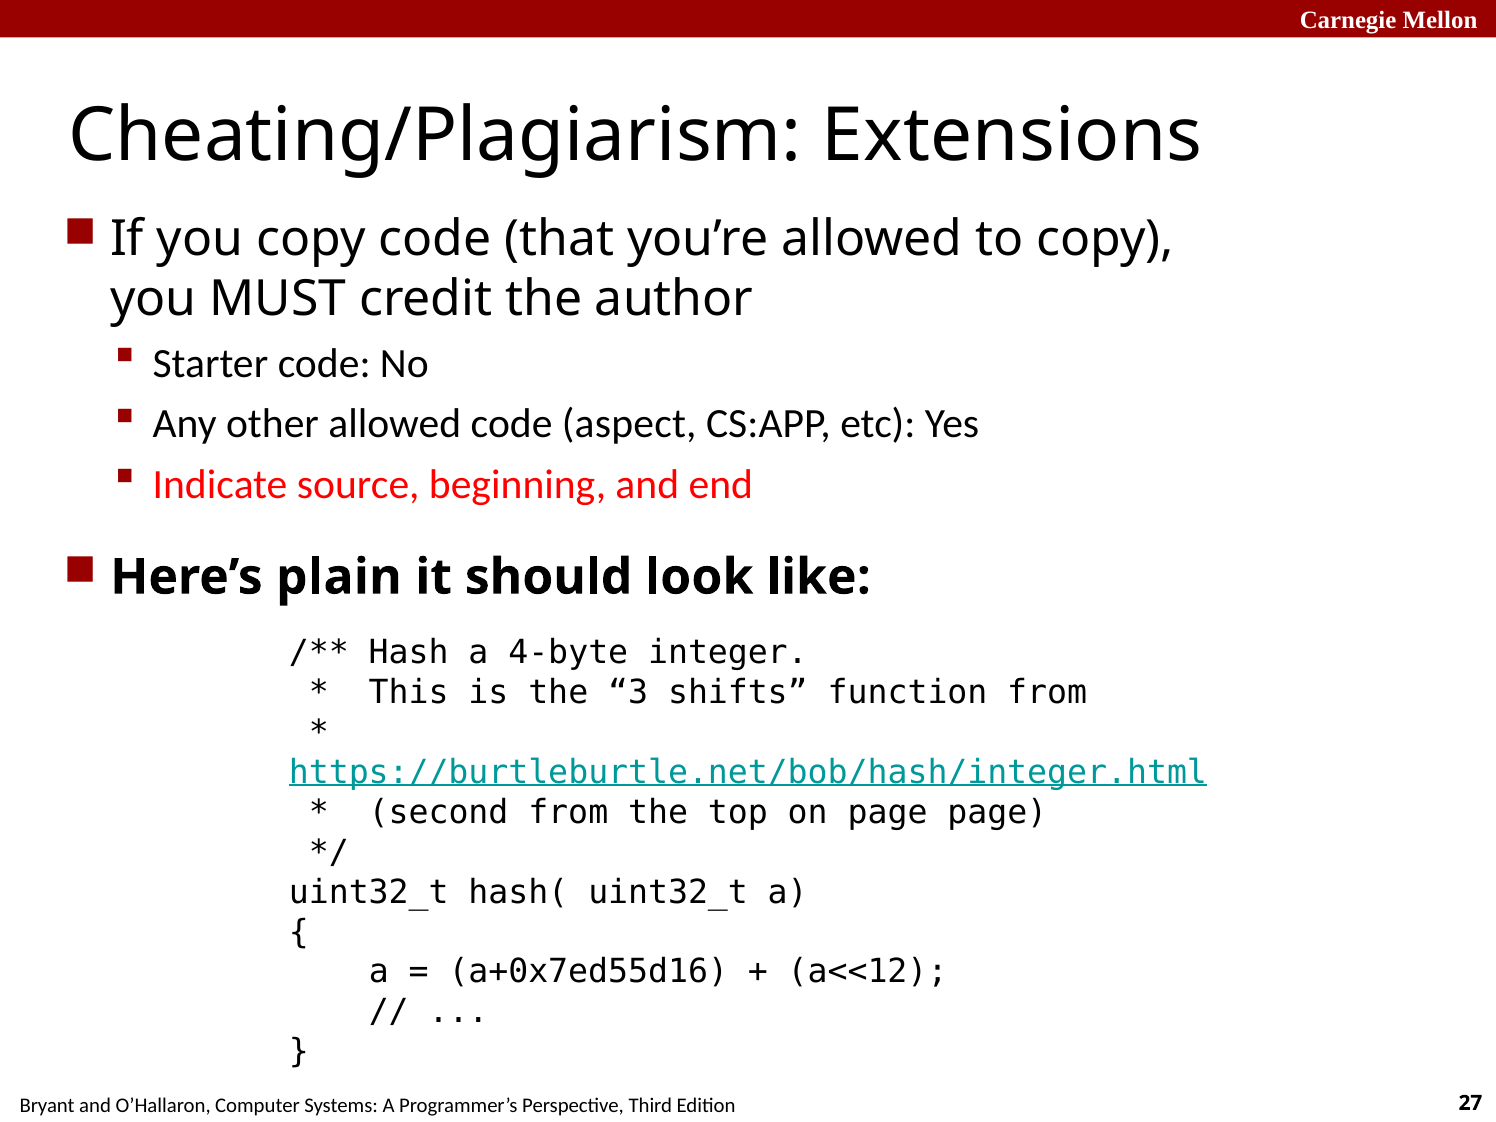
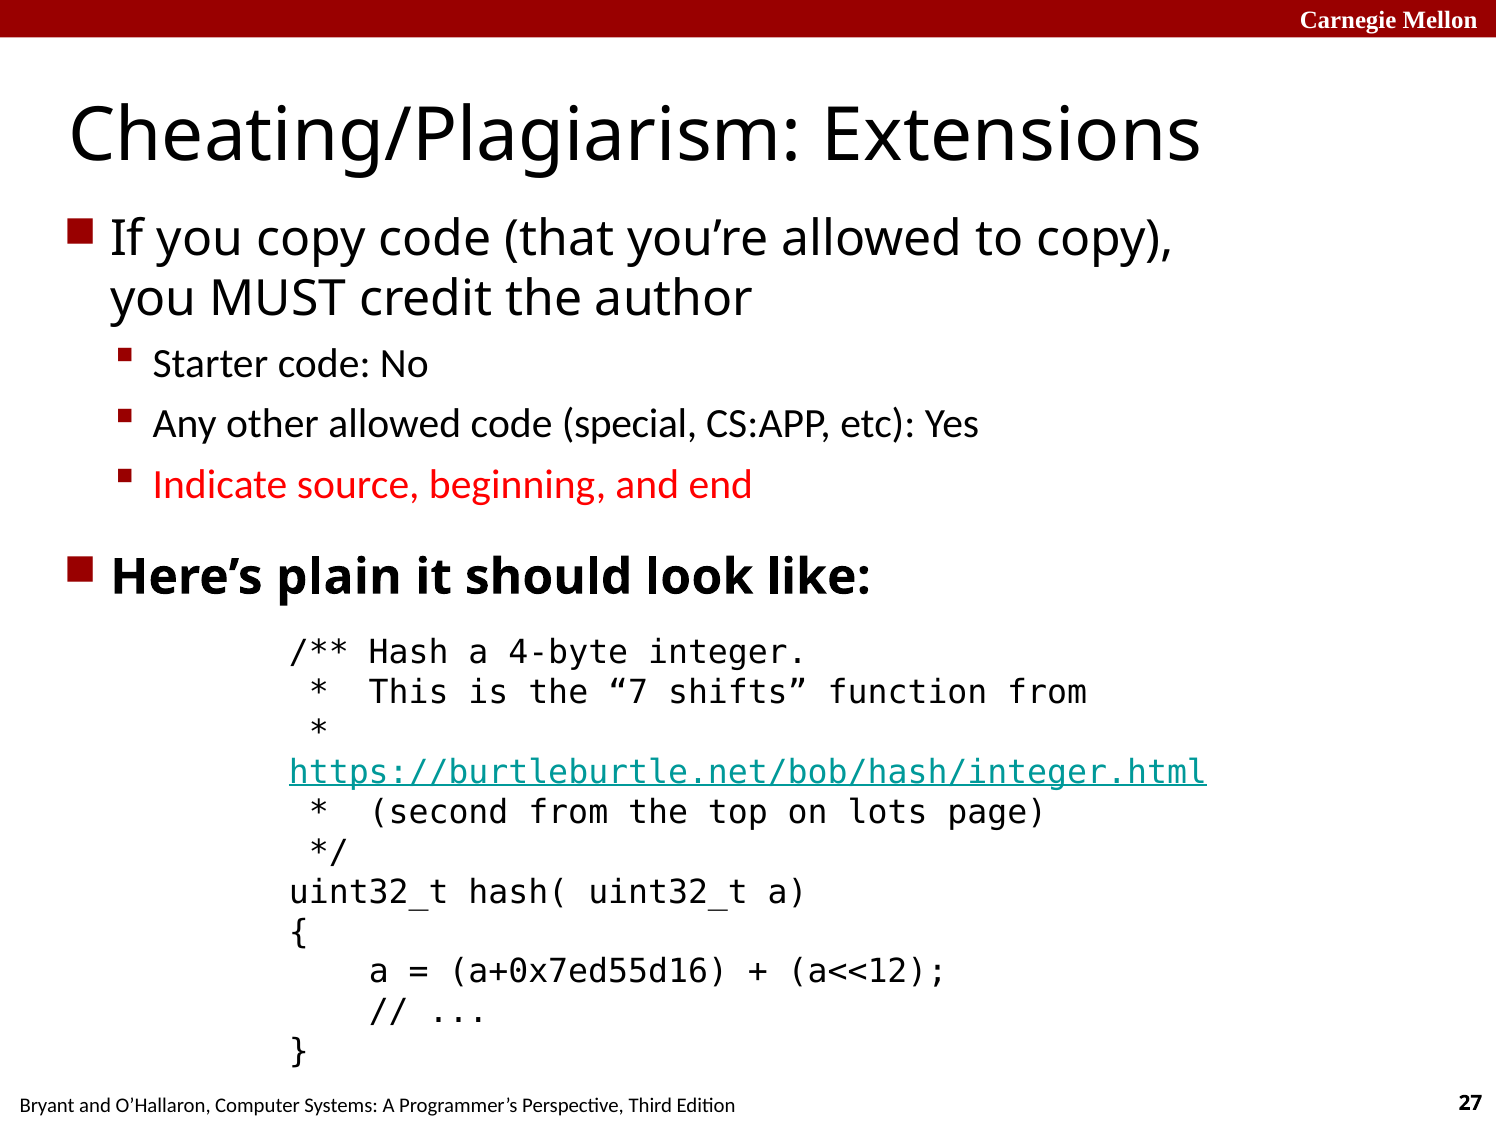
aspect: aspect -> special
3: 3 -> 7
on page: page -> lots
